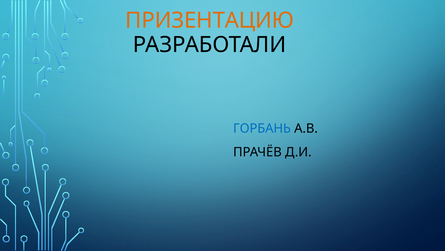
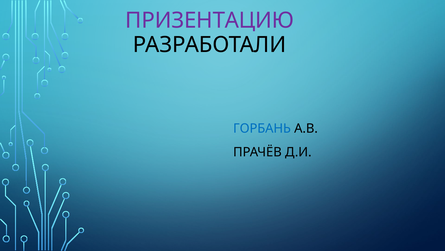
ПРИЗЕНТАЦИЮ colour: orange -> purple
